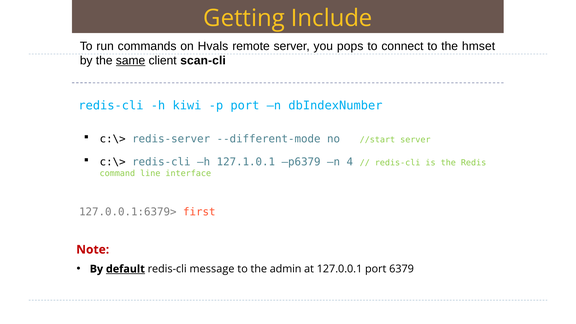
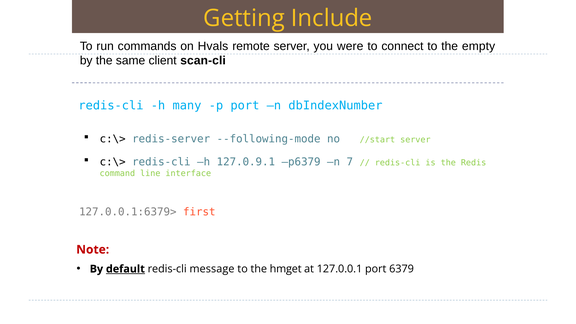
pops: pops -> were
hmset: hmset -> empty
same underline: present -> none
kiwi: kiwi -> many
--different-mode: --different-mode -> --following-mode
127.1.0.1: 127.1.0.1 -> 127.0.9.1
4: 4 -> 7
admin: admin -> hmget
